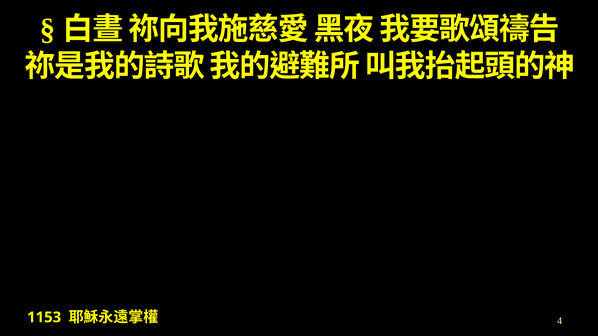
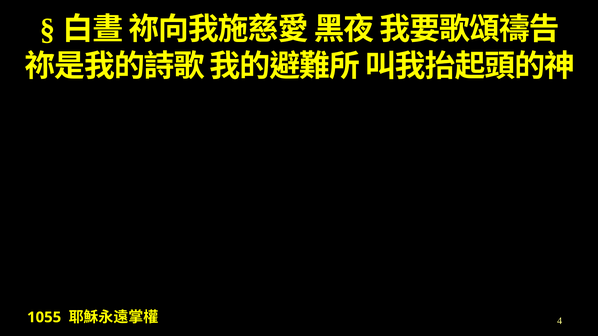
1153: 1153 -> 1055
